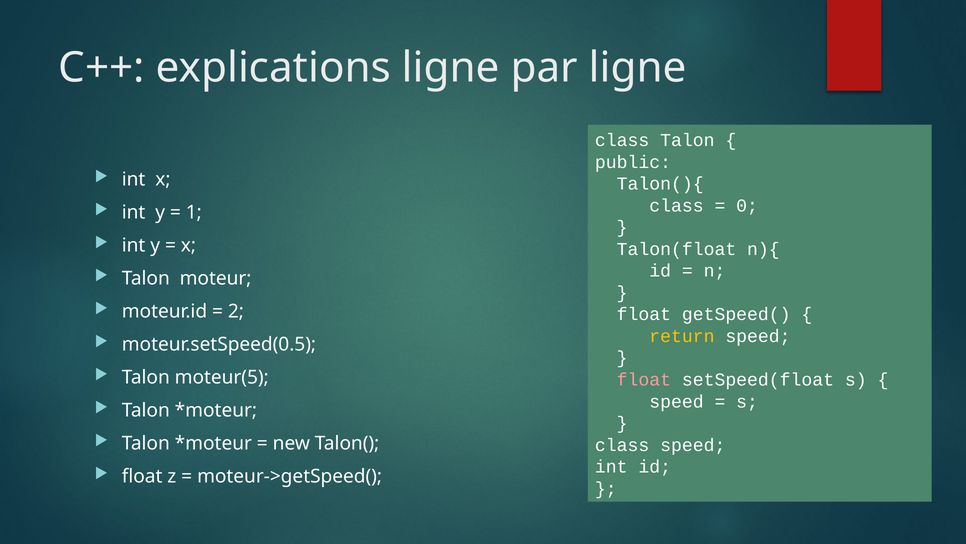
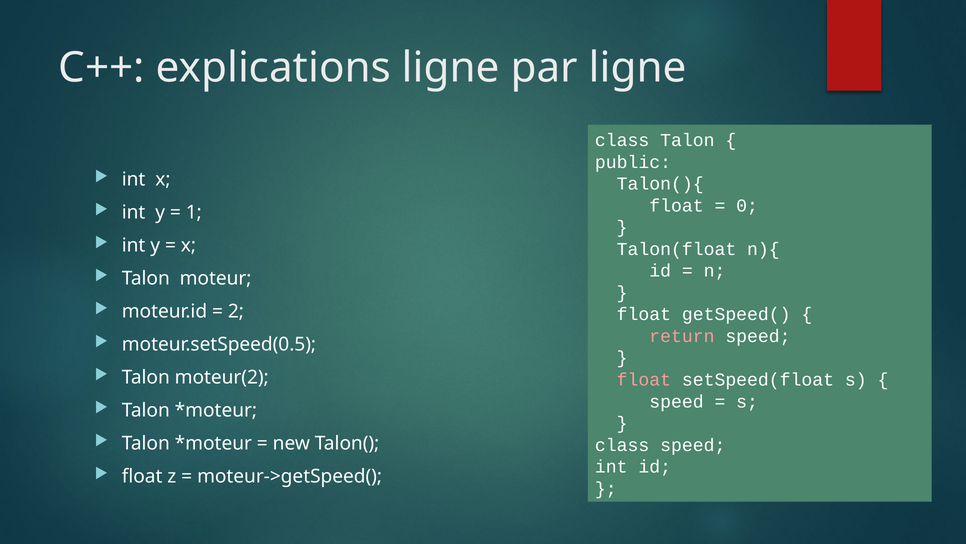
class at (676, 205): class -> float
return colour: yellow -> pink
moteur(5: moteur(5 -> moteur(2
